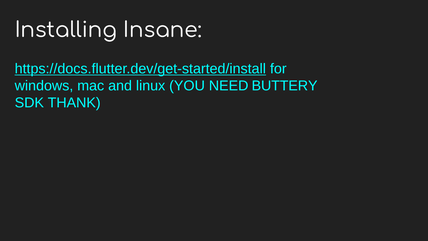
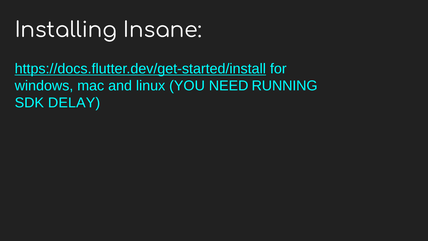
BUTTERY: BUTTERY -> RUNNING
THANK: THANK -> DELAY
